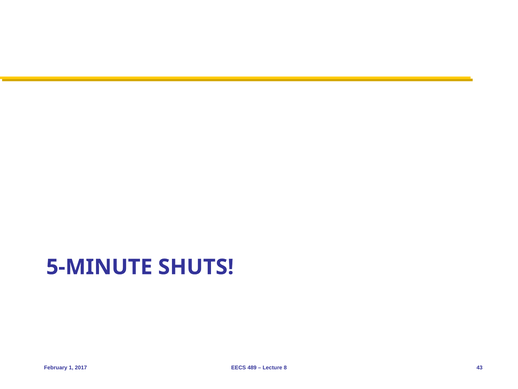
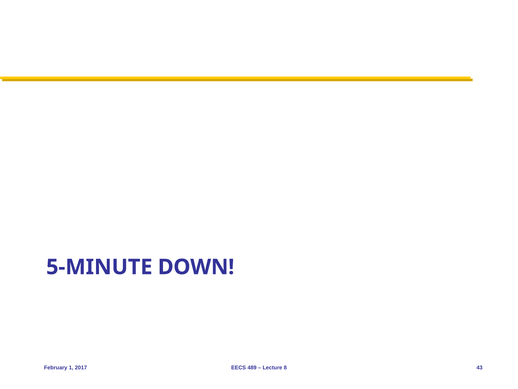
SHUTS: SHUTS -> DOWN
